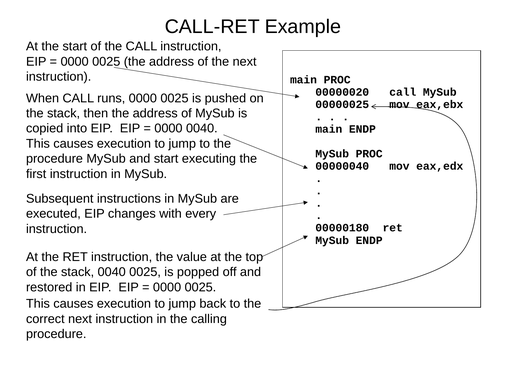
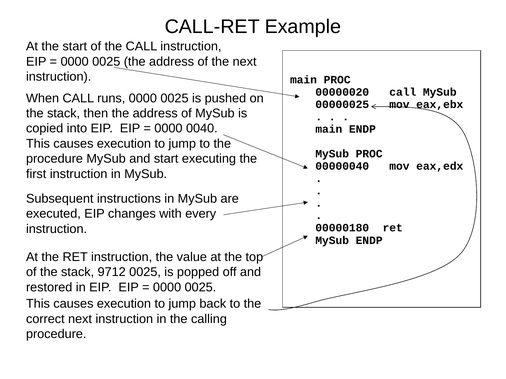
stack 0040: 0040 -> 9712
